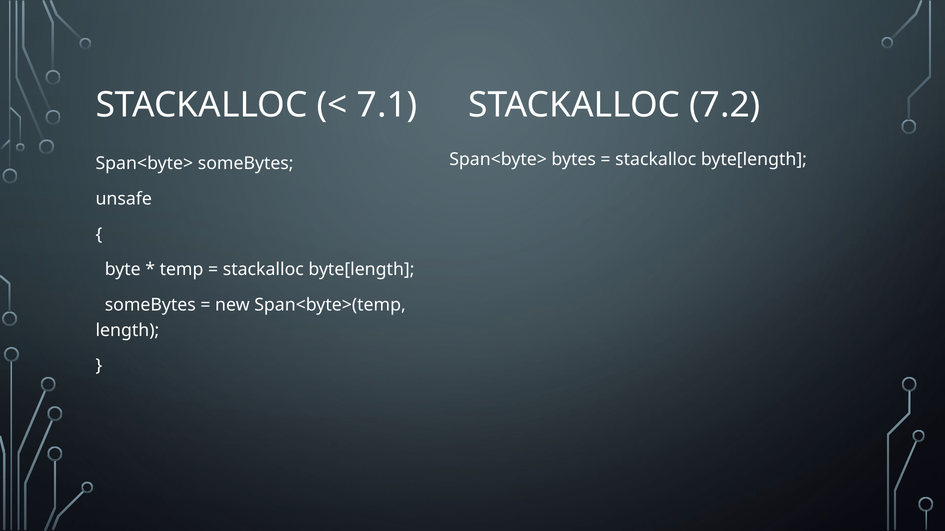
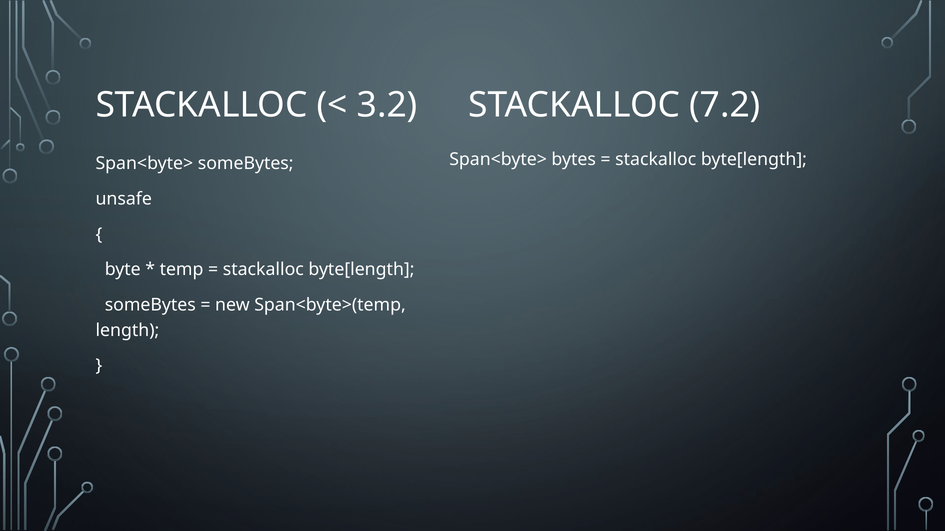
7.1: 7.1 -> 3.2
